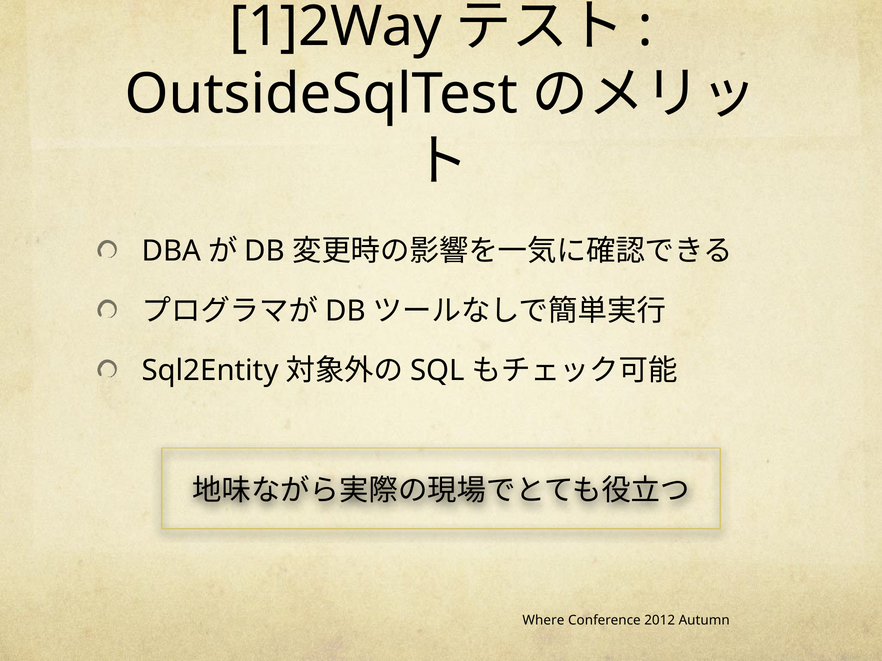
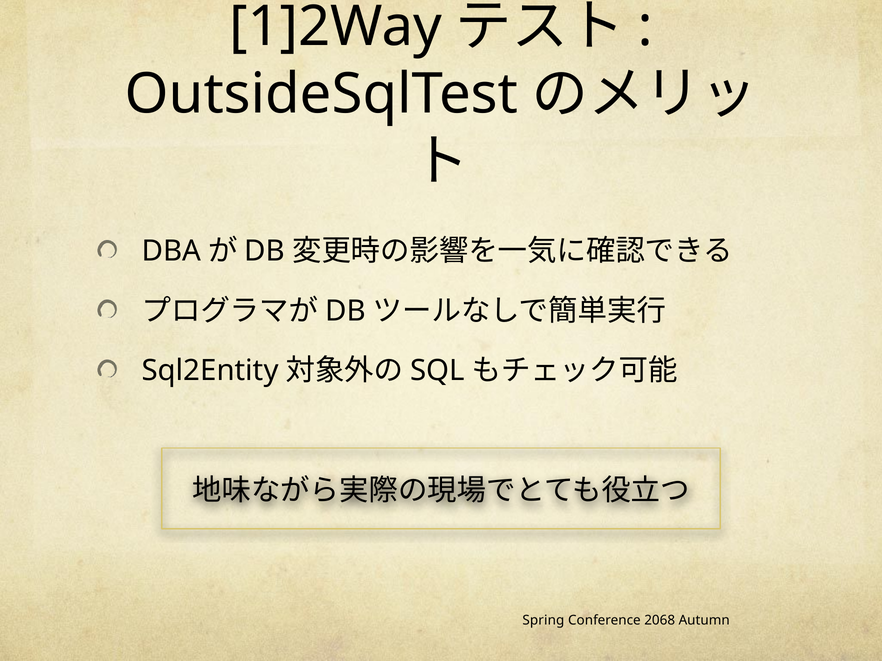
Where: Where -> Spring
2012: 2012 -> 2068
